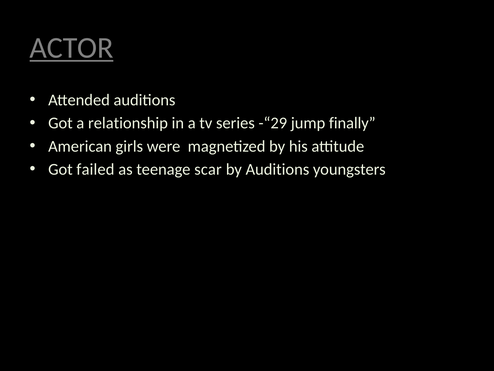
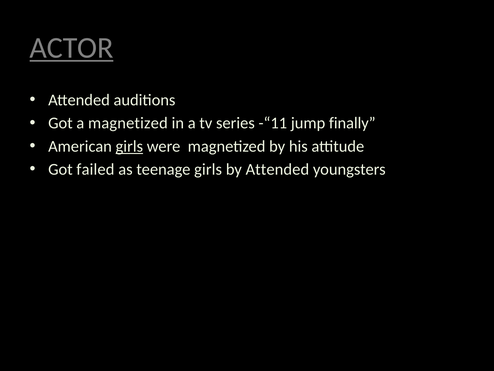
a relationship: relationship -> magnetized
-“29: -“29 -> -“11
girls at (129, 146) underline: none -> present
teenage scar: scar -> girls
by Auditions: Auditions -> Attended
